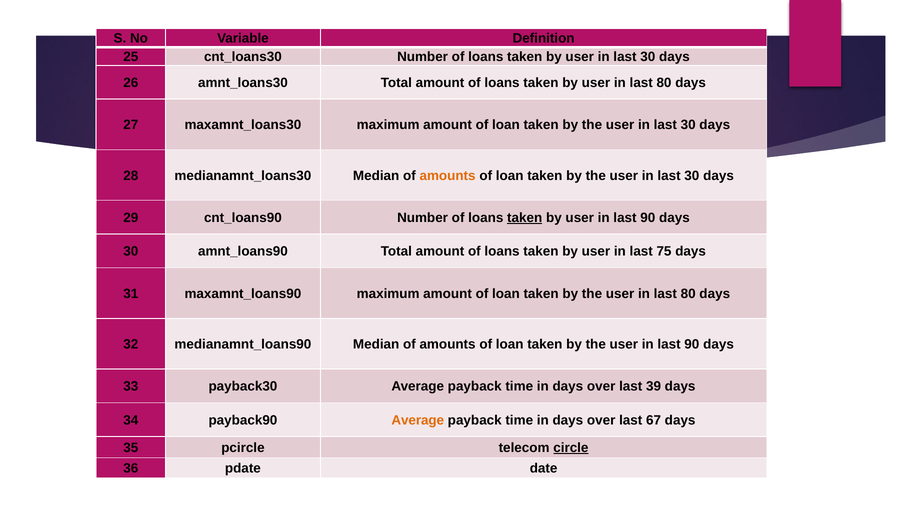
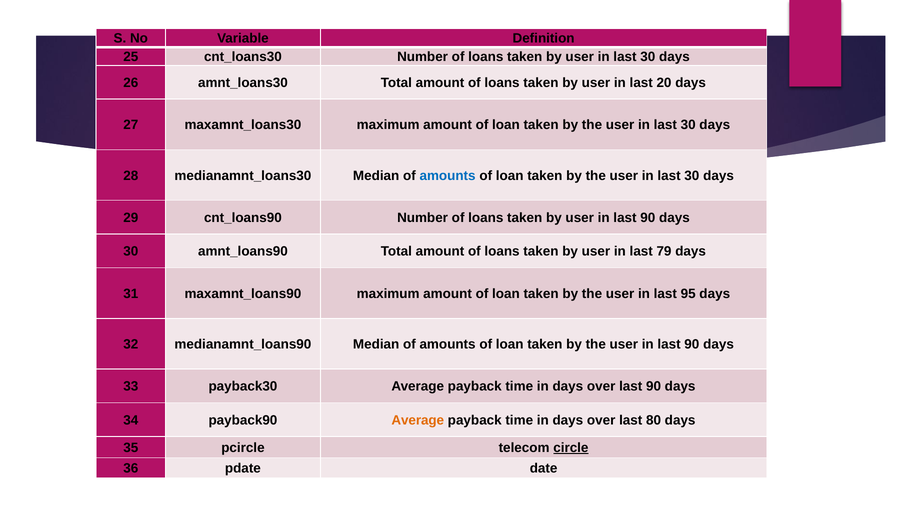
80 at (664, 83): 80 -> 20
amounts at (448, 175) colour: orange -> blue
taken at (525, 218) underline: present -> none
75: 75 -> 79
80 at (688, 293): 80 -> 95
over last 39: 39 -> 90
67: 67 -> 80
